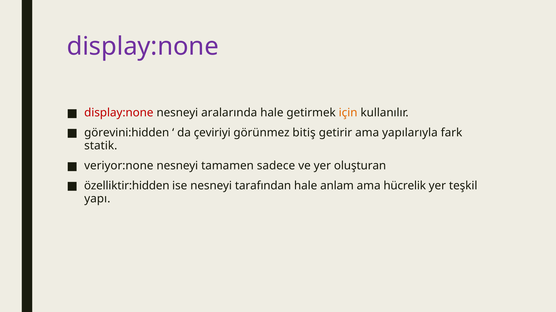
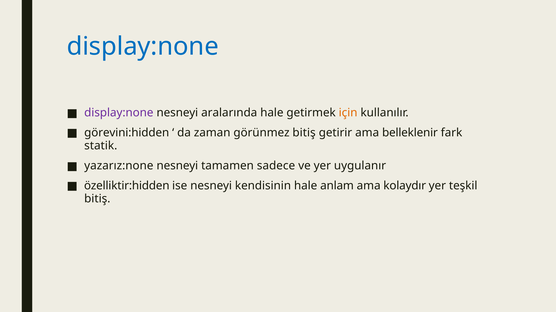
display:none at (143, 47) colour: purple -> blue
display:none at (119, 113) colour: red -> purple
çeviriyi: çeviriyi -> zaman
yapılarıyla: yapılarıyla -> belleklenir
veriyor:none: veriyor:none -> yazarız:none
oluşturan: oluşturan -> uygulanır
tarafından: tarafından -> kendisinin
hücrelik: hücrelik -> kolaydır
yapı at (97, 199): yapı -> bitiş
